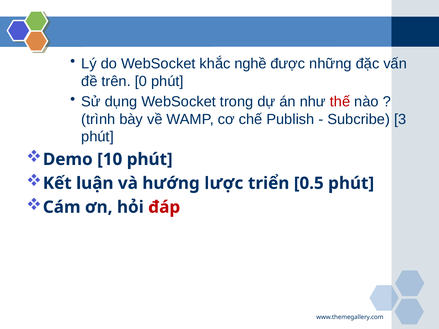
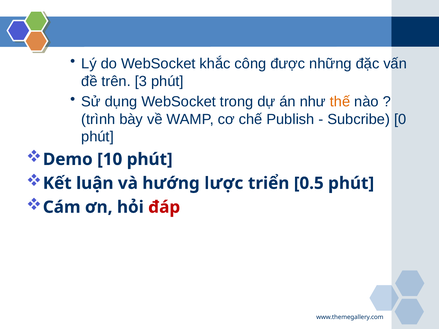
nghề: nghề -> công
0: 0 -> 3
thế colour: red -> orange
3: 3 -> 0
